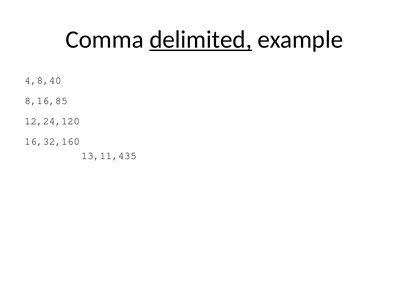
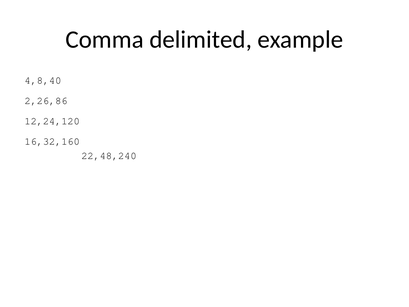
delimited underline: present -> none
8,16,85: 8,16,85 -> 2,26,86
13,11,435: 13,11,435 -> 22,48,240
